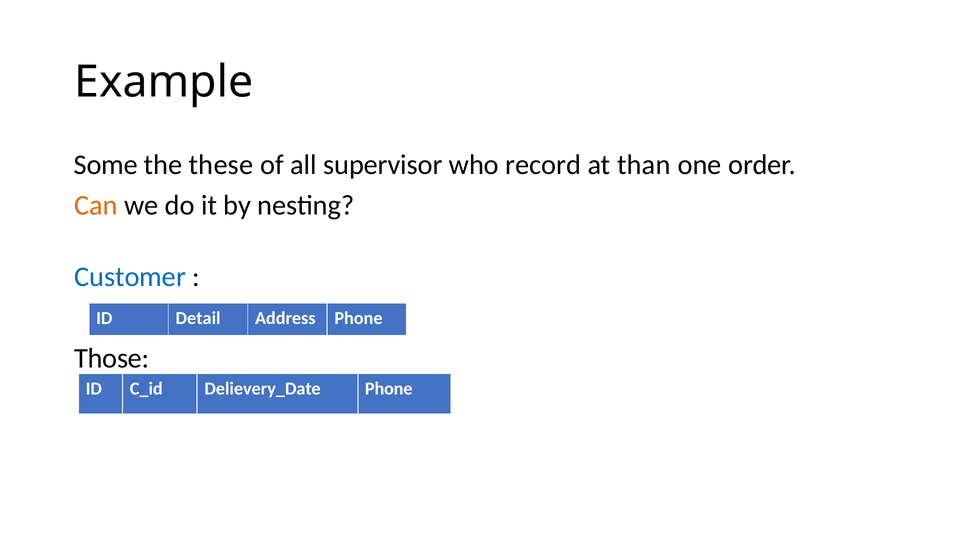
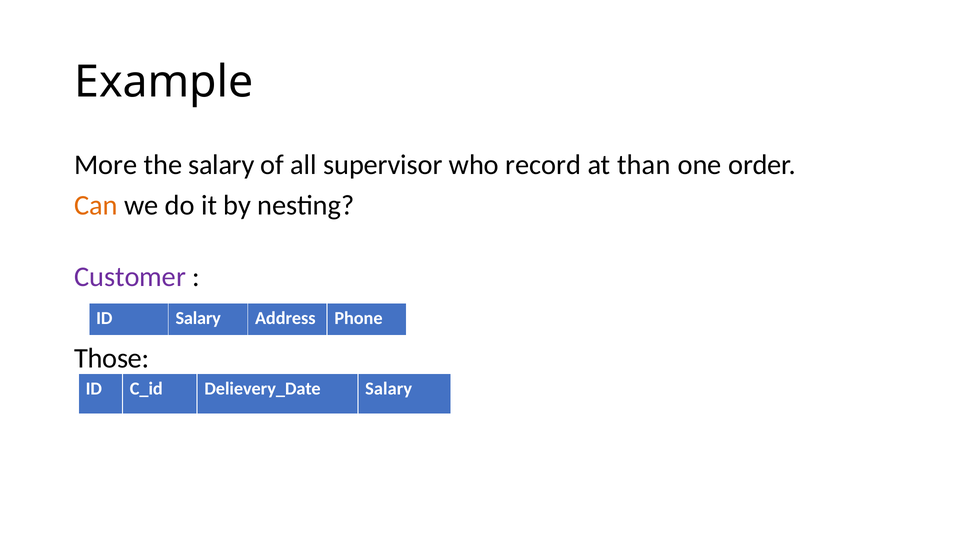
Some: Some -> More
the these: these -> salary
Customer colour: blue -> purple
ID Detail: Detail -> Salary
Phone at (389, 389): Phone -> Salary
